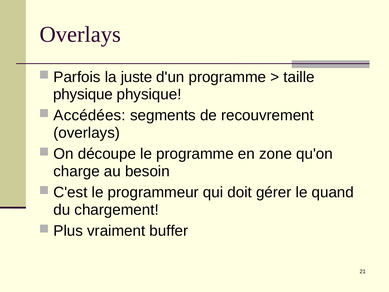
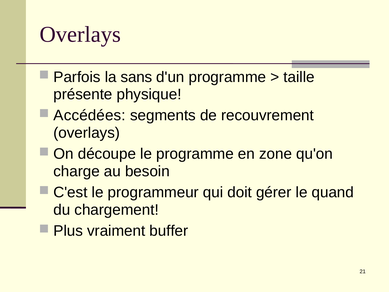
juste: juste -> sans
physique at (83, 94): physique -> présente
